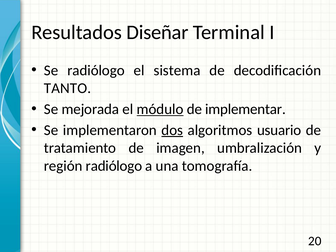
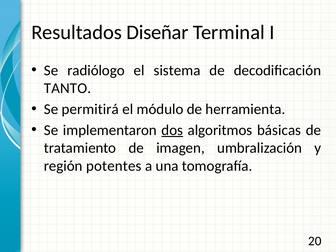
mejorada: mejorada -> permitirá
módulo underline: present -> none
implementar: implementar -> herramienta
usuario: usuario -> básicas
región radiólogo: radiólogo -> potentes
